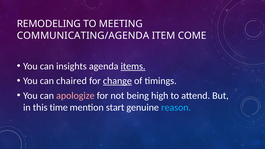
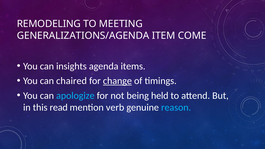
COMMUNICATING/AGENDA: COMMUNICATING/AGENDA -> GENERALIZATIONS/AGENDA
items underline: present -> none
apologize colour: pink -> light blue
high: high -> held
time: time -> read
start: start -> verb
